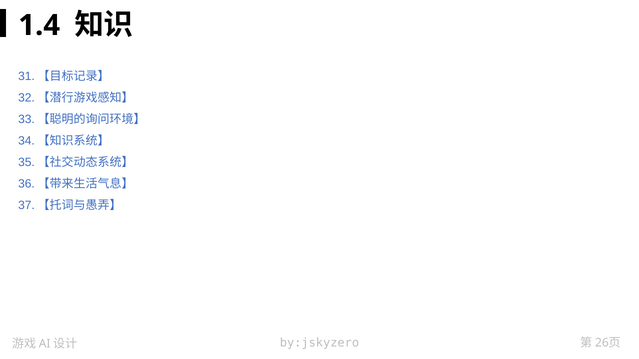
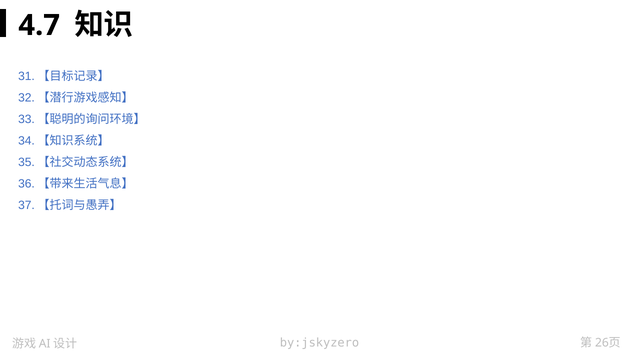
1.4: 1.4 -> 4.7
